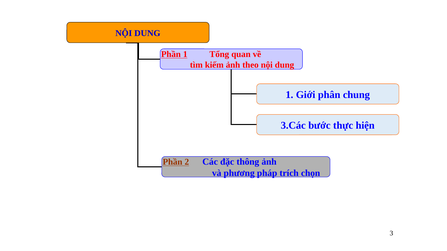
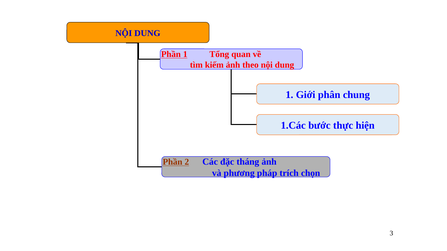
3.Các: 3.Các -> 1.Các
thông: thông -> tháng
